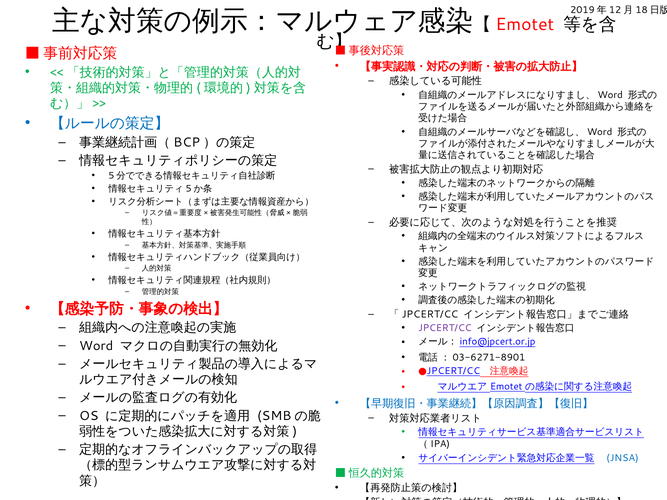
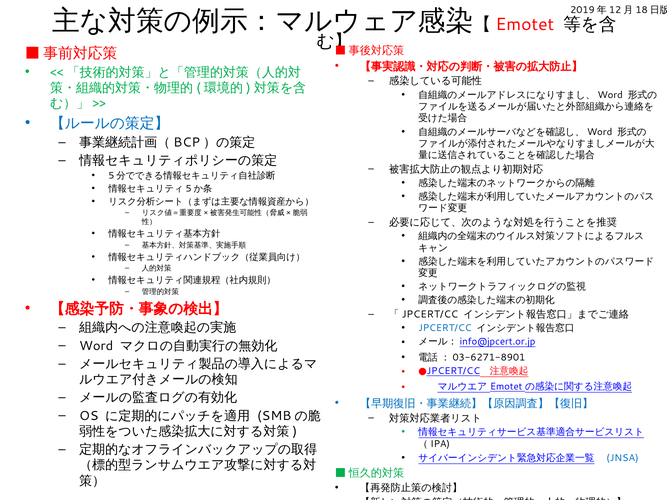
JPCERT/CC colour: purple -> blue
